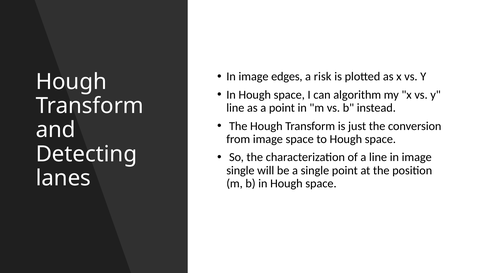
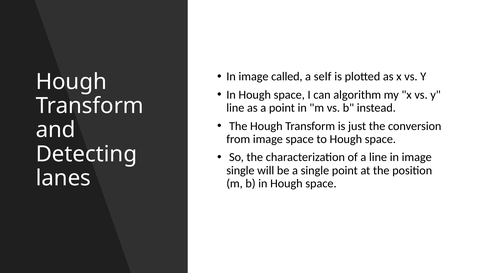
edges: edges -> called
risk: risk -> self
